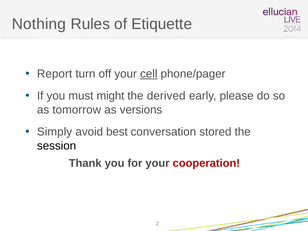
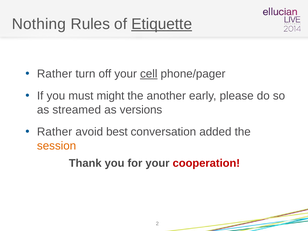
Etiquette underline: none -> present
Report at (55, 74): Report -> Rather
derived: derived -> another
tomorrow: tomorrow -> streamed
Simply at (55, 132): Simply -> Rather
stored: stored -> added
session colour: black -> orange
